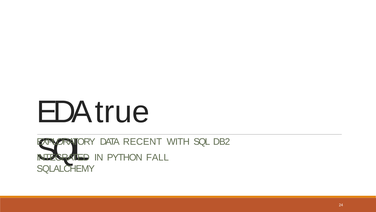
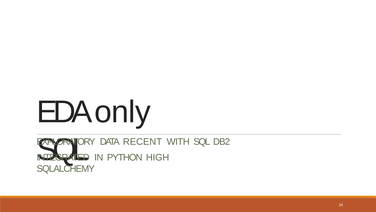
true: true -> only
FALL: FALL -> HIGH
